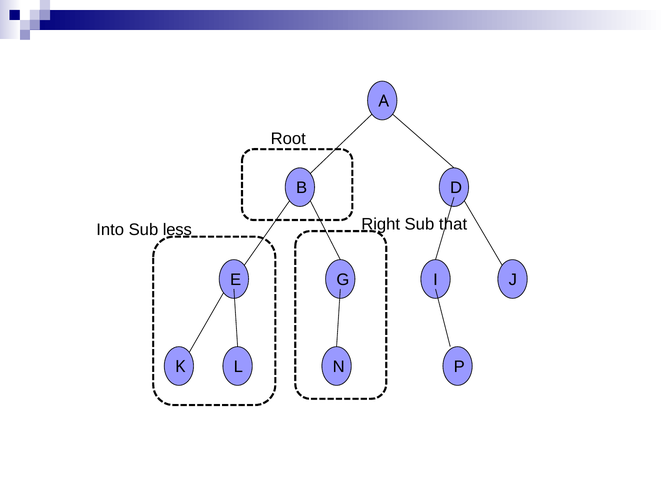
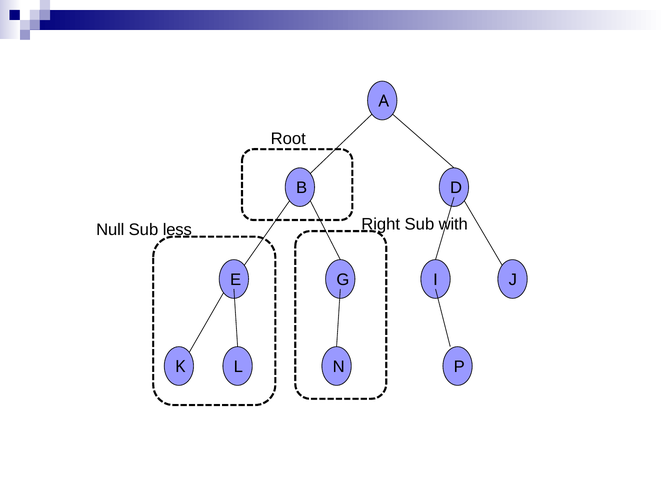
Into: Into -> Null
that: that -> with
